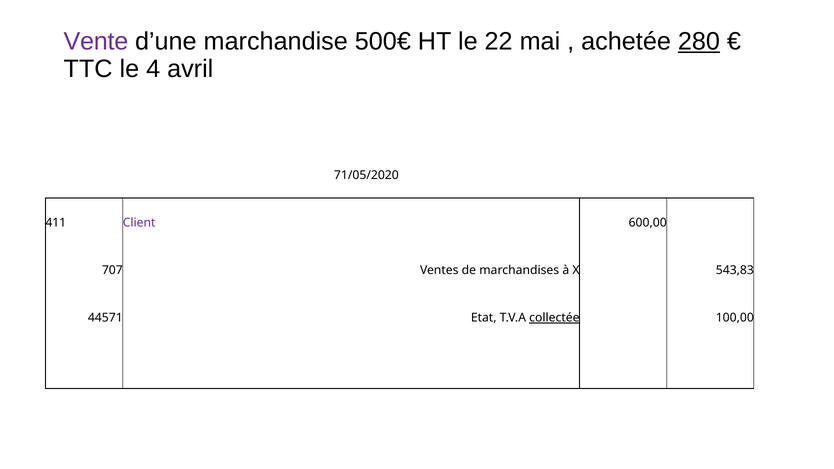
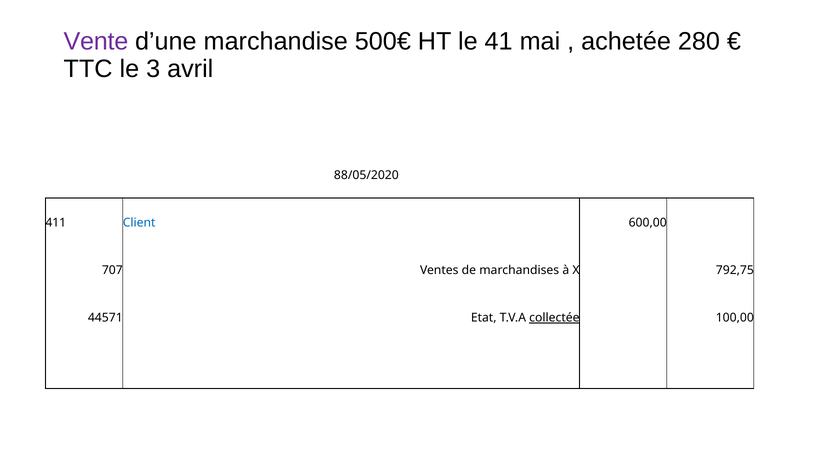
22: 22 -> 41
280 underline: present -> none
4: 4 -> 3
71/05/2020: 71/05/2020 -> 88/05/2020
Client colour: purple -> blue
543,83: 543,83 -> 792,75
